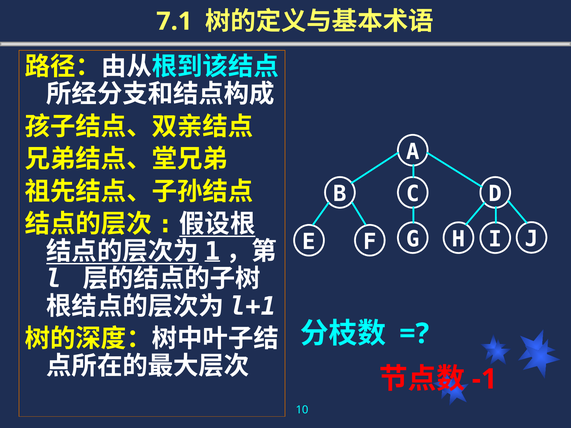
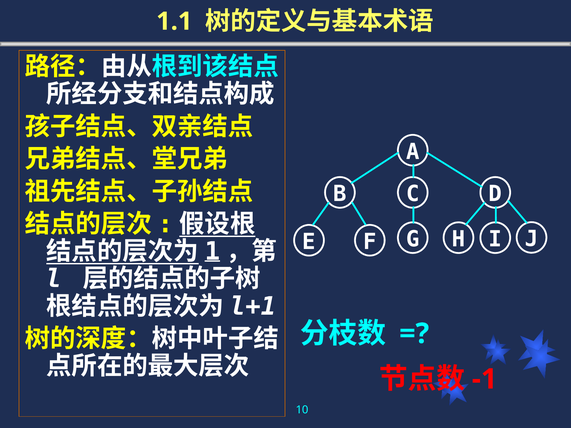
7.1: 7.1 -> 1.1
